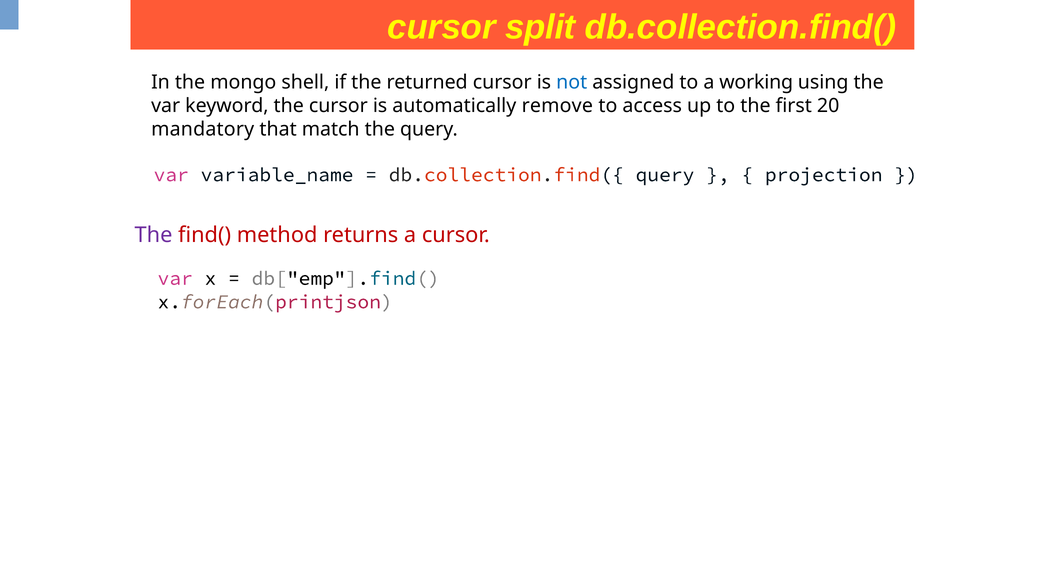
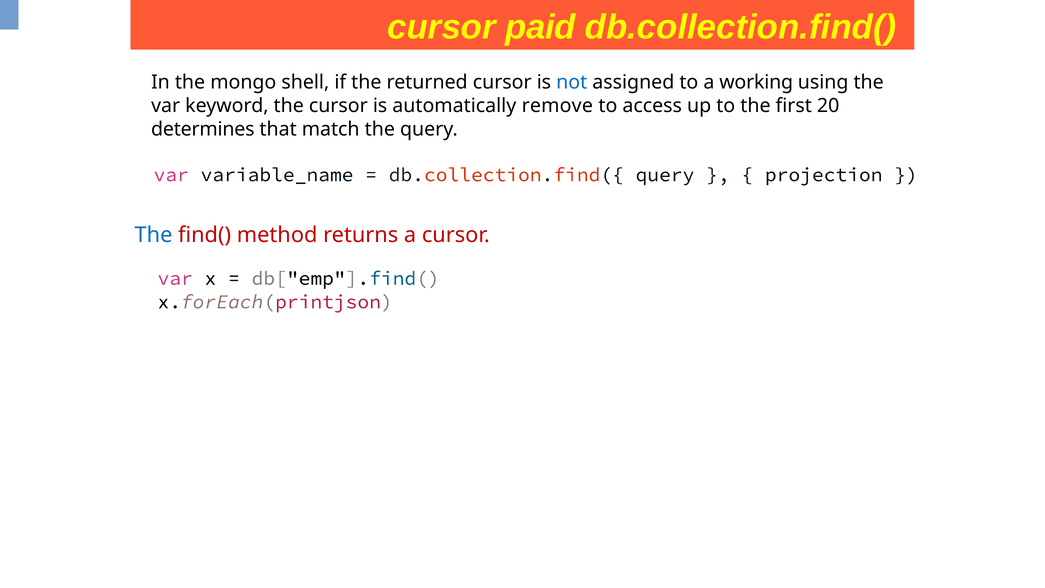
split: split -> paid
mandatory: mandatory -> determines
The at (154, 235) colour: purple -> blue
